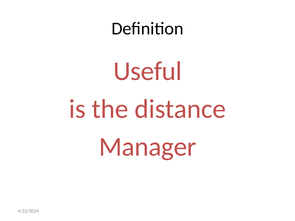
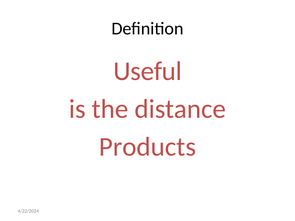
Manager: Manager -> Products
